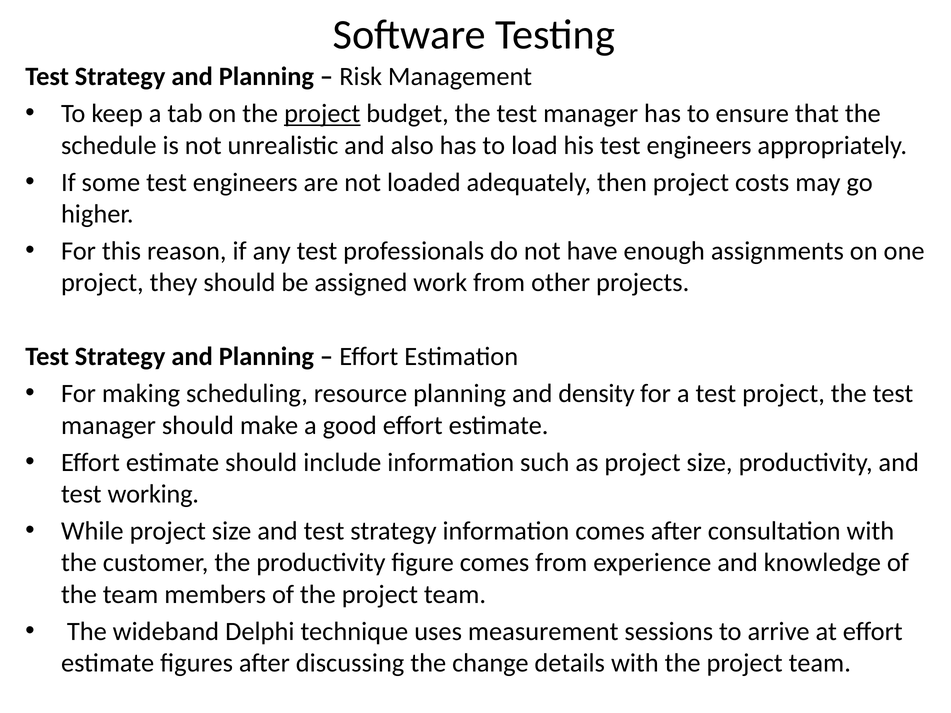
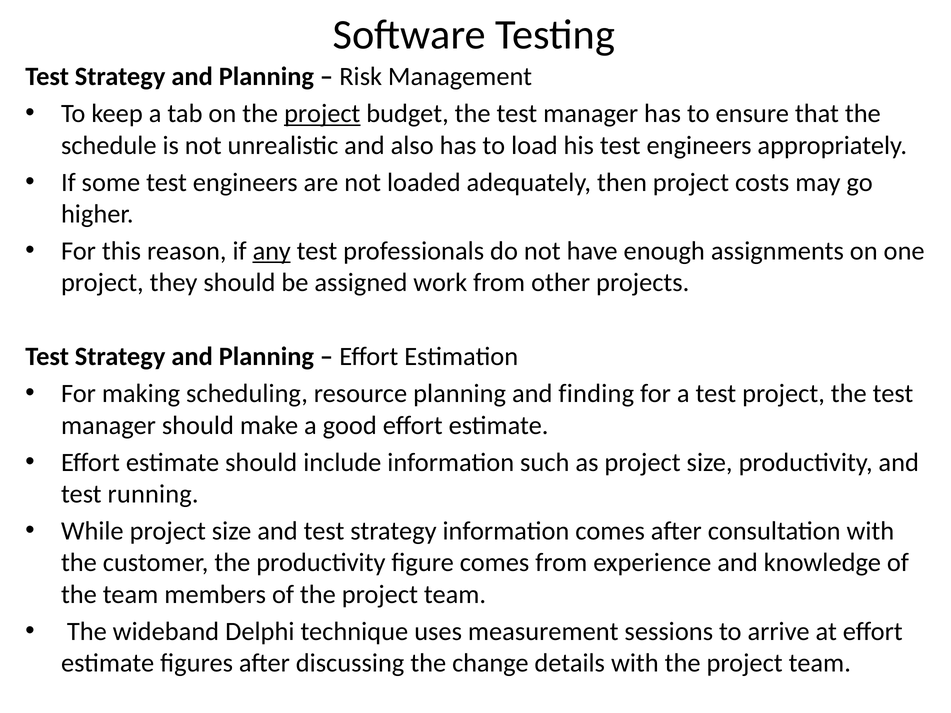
any underline: none -> present
density: density -> finding
working: working -> running
